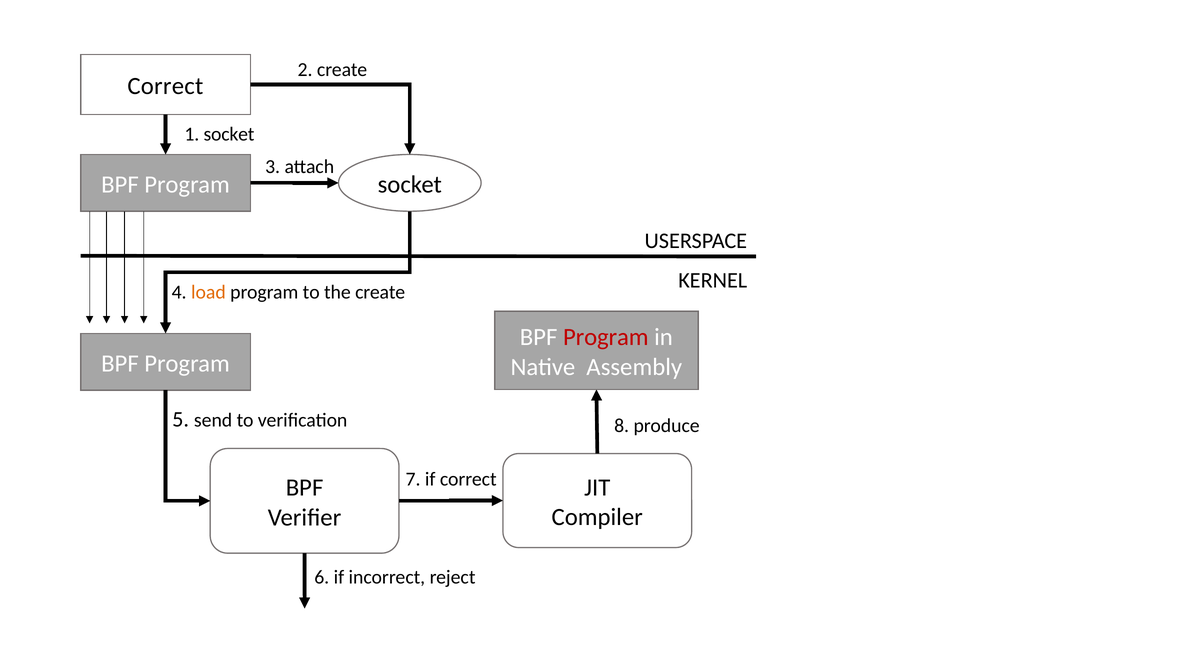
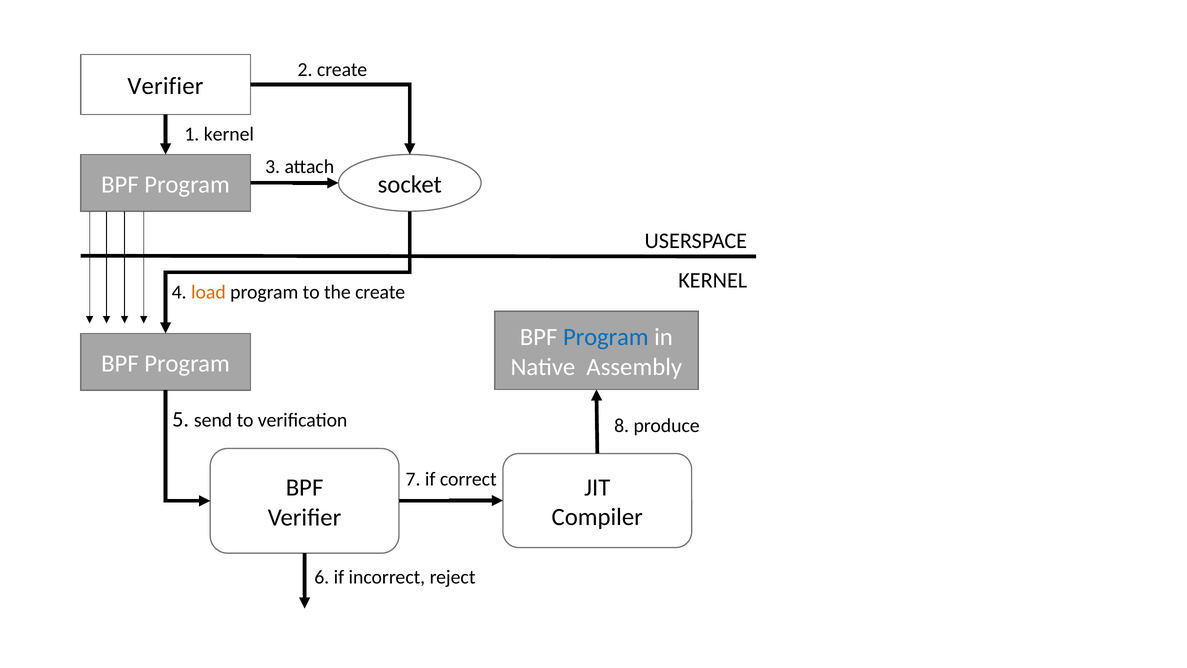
Correct at (165, 86): Correct -> Verifier
1 socket: socket -> kernel
Program at (606, 337) colour: red -> blue
